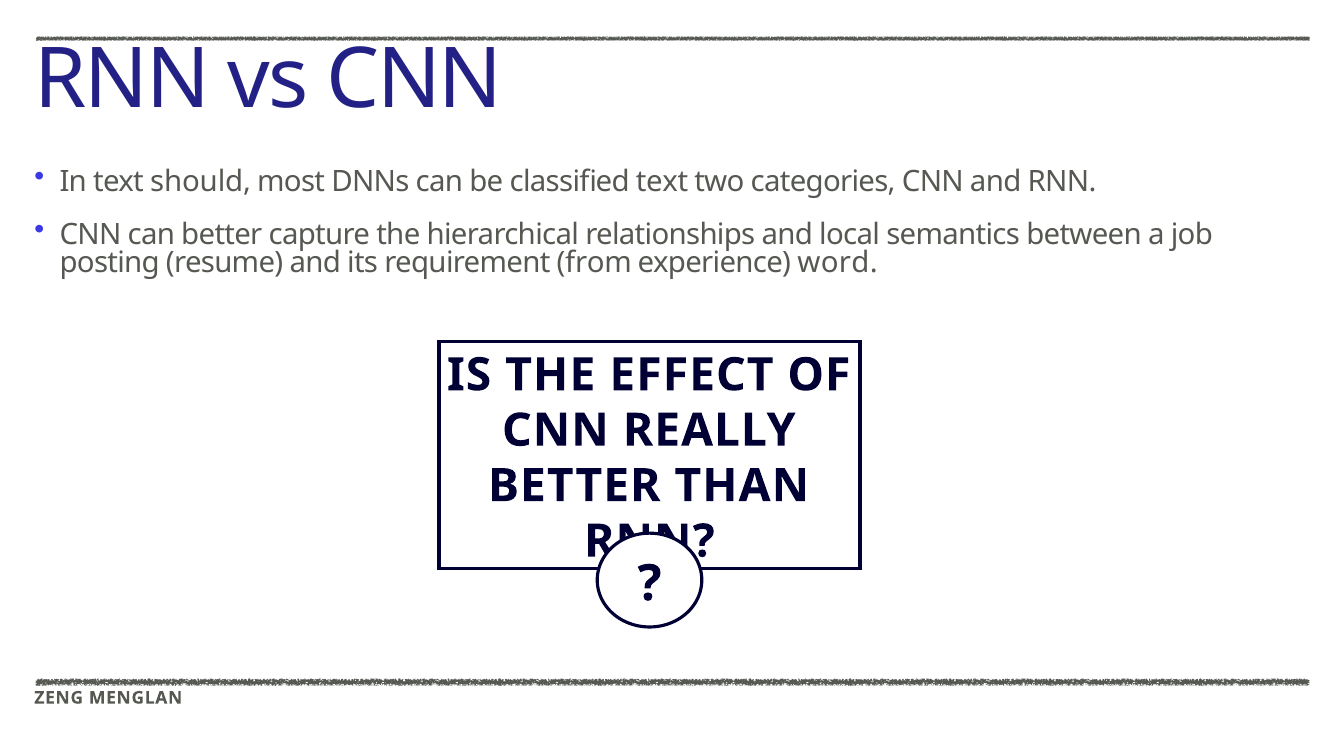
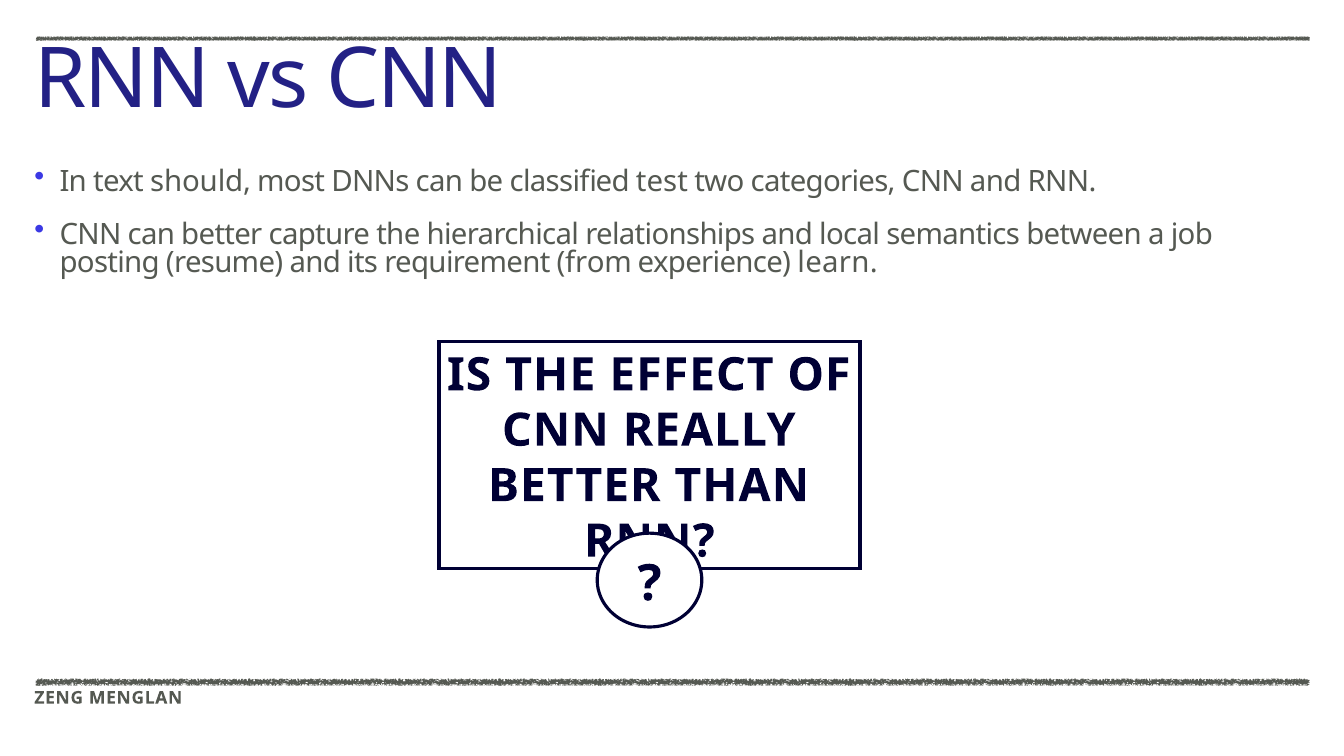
classified text: text -> test
word: word -> learn
